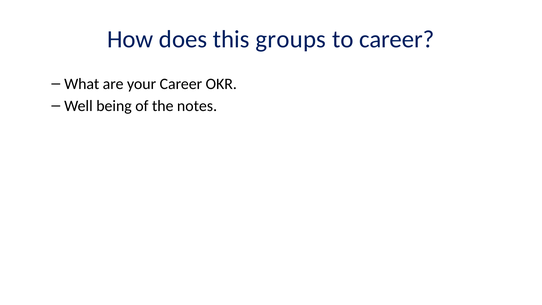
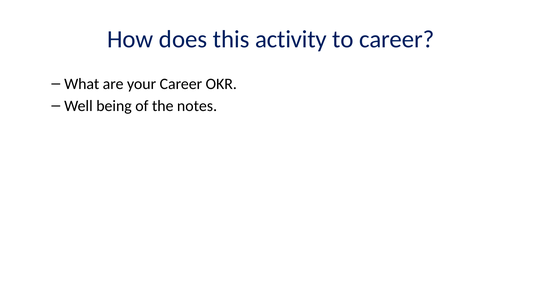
groups: groups -> activity
